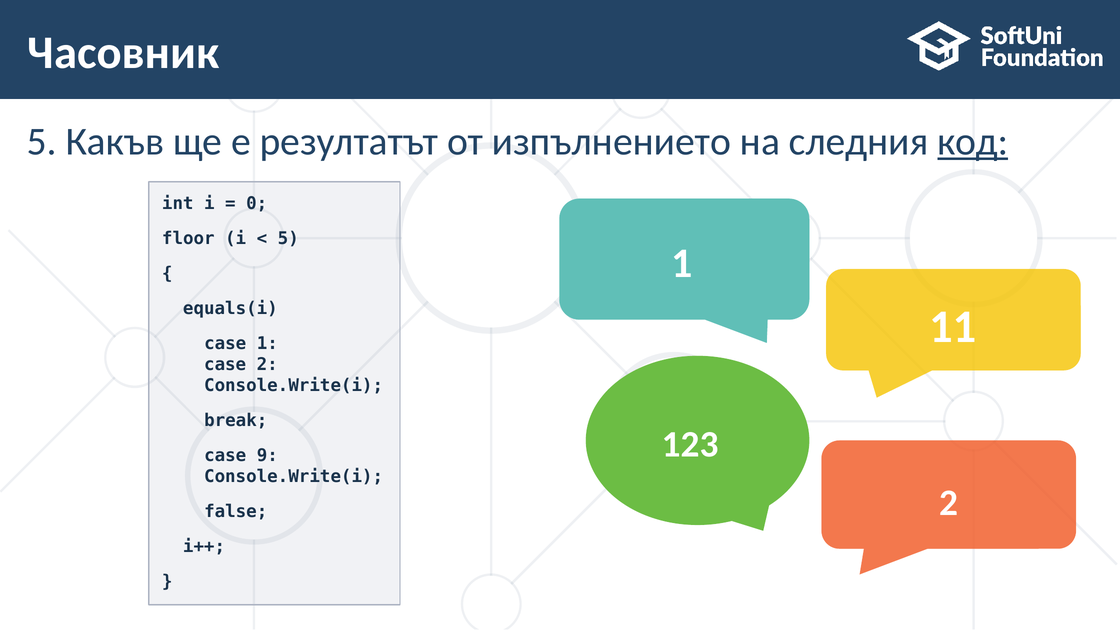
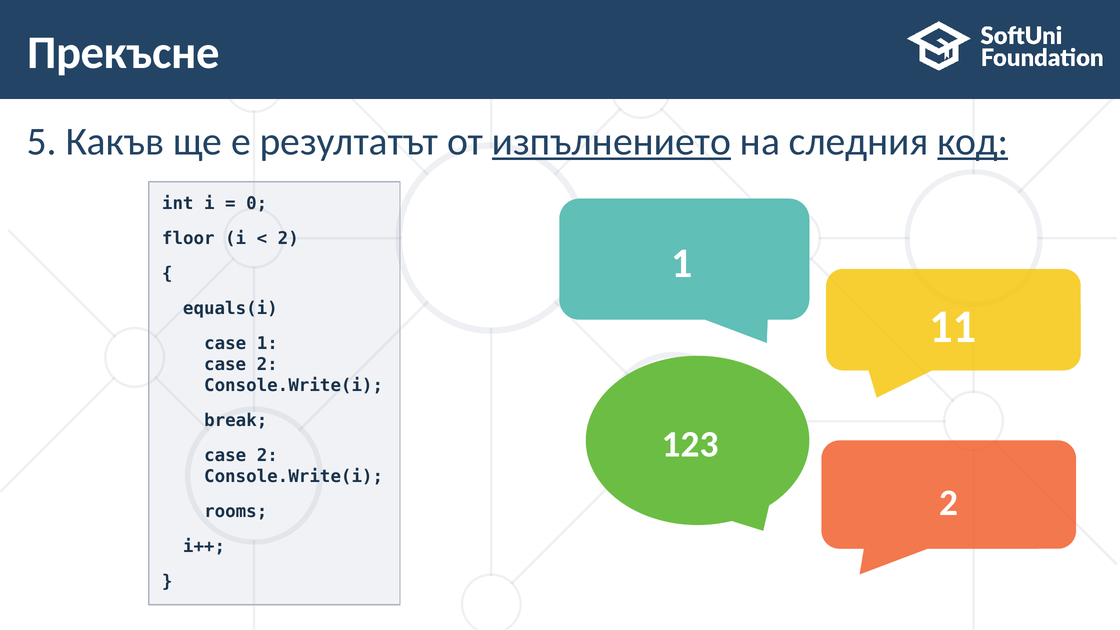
Часовник: Часовник -> Прекъсне
изпълнението underline: none -> present
5 at (288, 239): 5 -> 2
9 at (267, 456): 9 -> 2
false: false -> rooms
